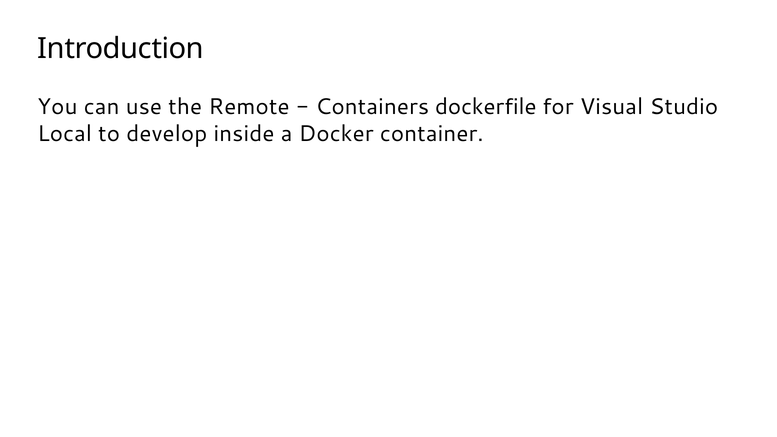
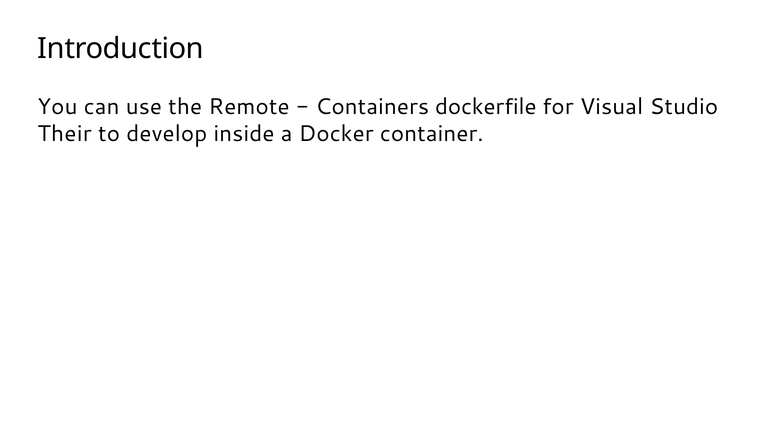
Local: Local -> Their
